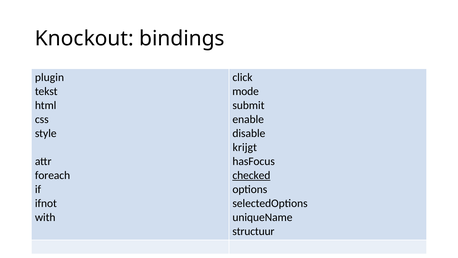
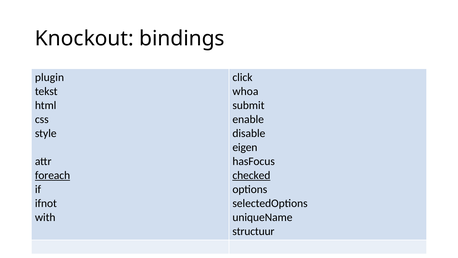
mode: mode -> whoa
krijgt: krijgt -> eigen
foreach underline: none -> present
